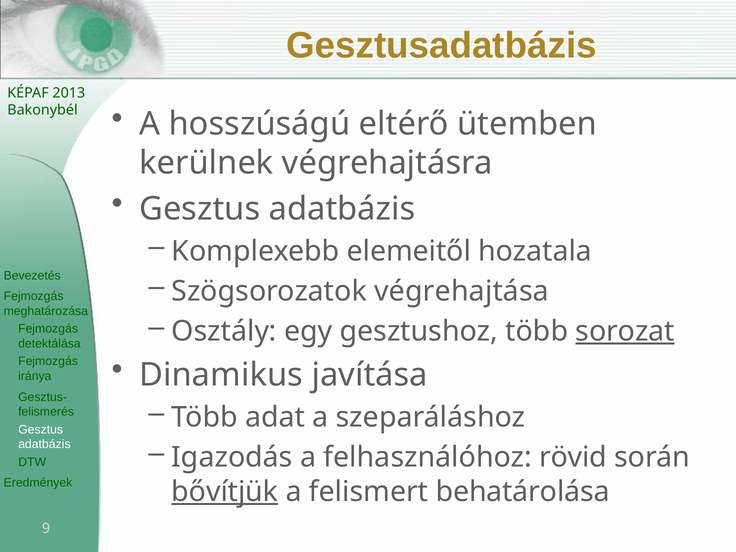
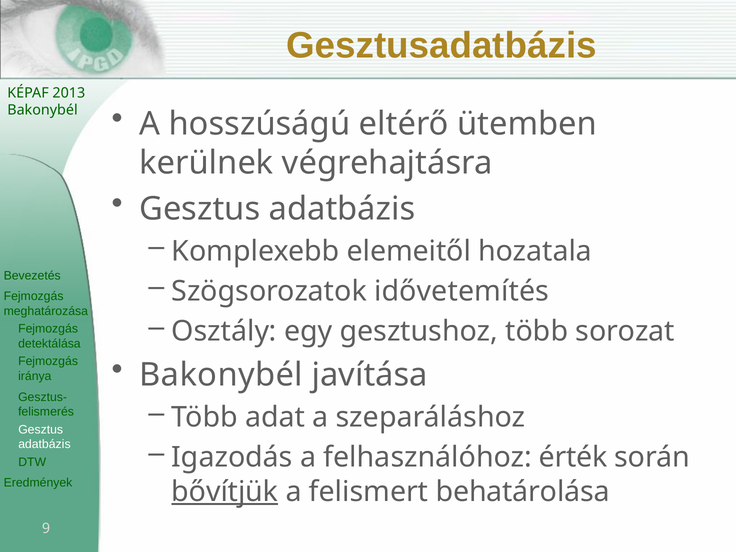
végrehajtása: végrehajtása -> idővetemítés
sorozat underline: present -> none
Dinamikus at (221, 375): Dinamikus -> Bakonybél
rövid: rövid -> érték
